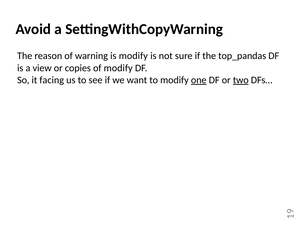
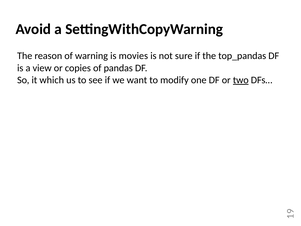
is modify: modify -> movies
of modify: modify -> pandas
facing: facing -> which
one underline: present -> none
